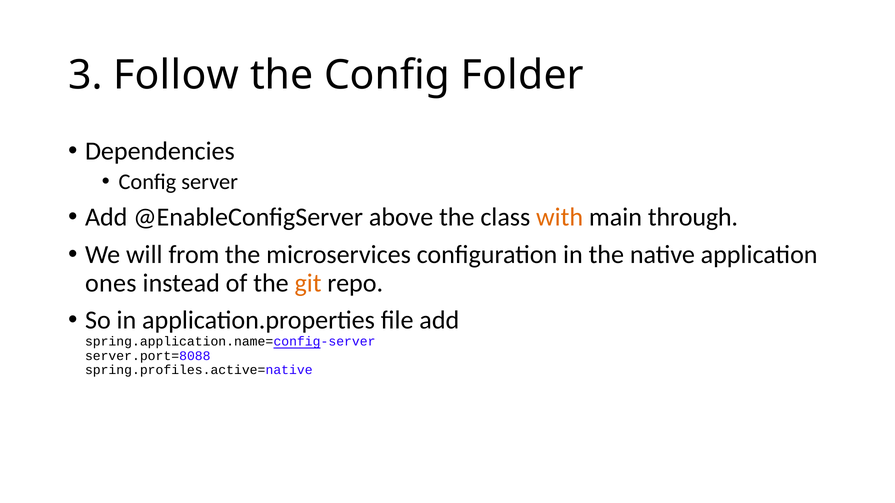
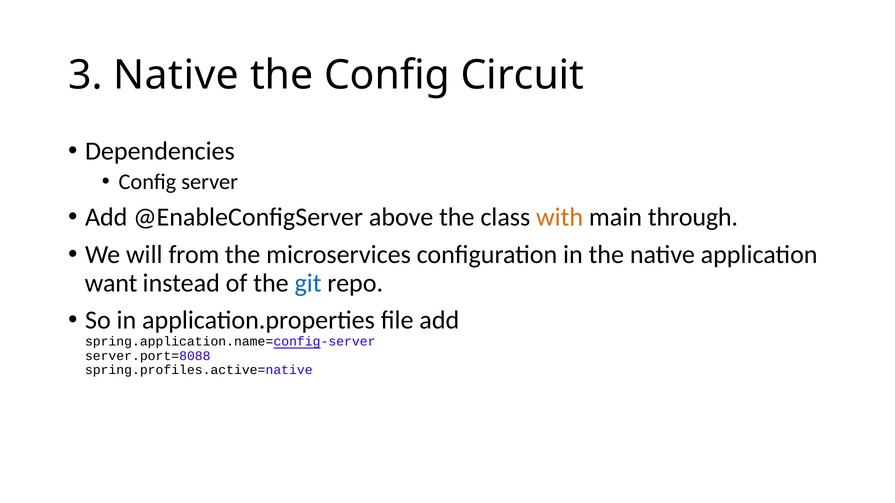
3 Follow: Follow -> Native
Folder: Folder -> Circuit
ones: ones -> want
git colour: orange -> blue
